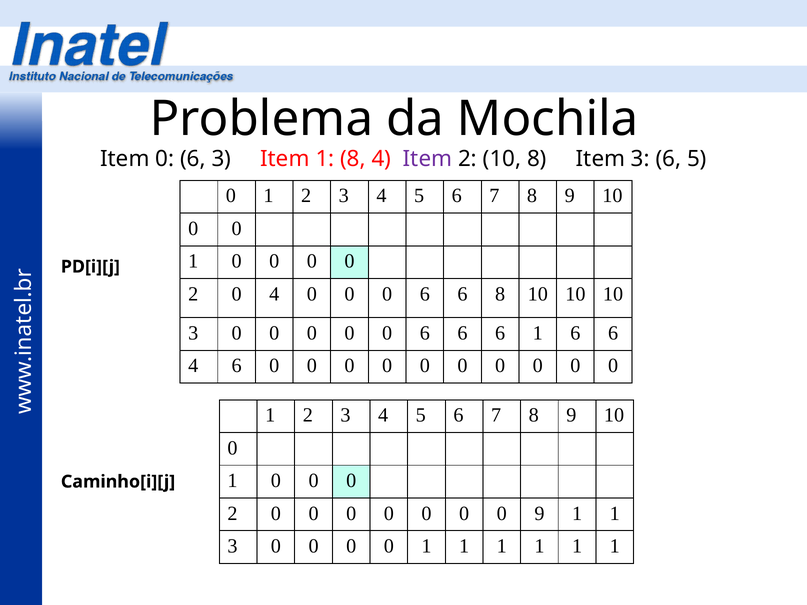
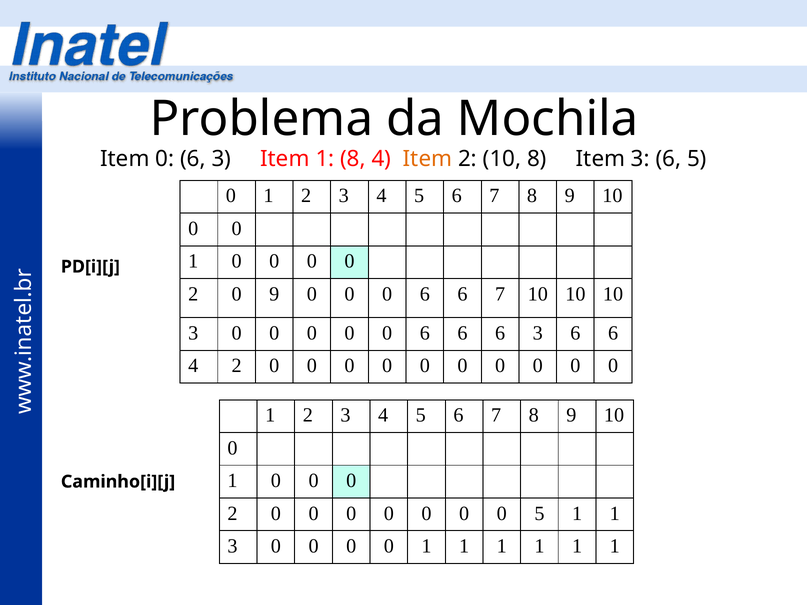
Item at (427, 159) colour: purple -> orange
0 4: 4 -> 9
6 6 8: 8 -> 7
6 6 1: 1 -> 3
4 6: 6 -> 2
0 9: 9 -> 5
